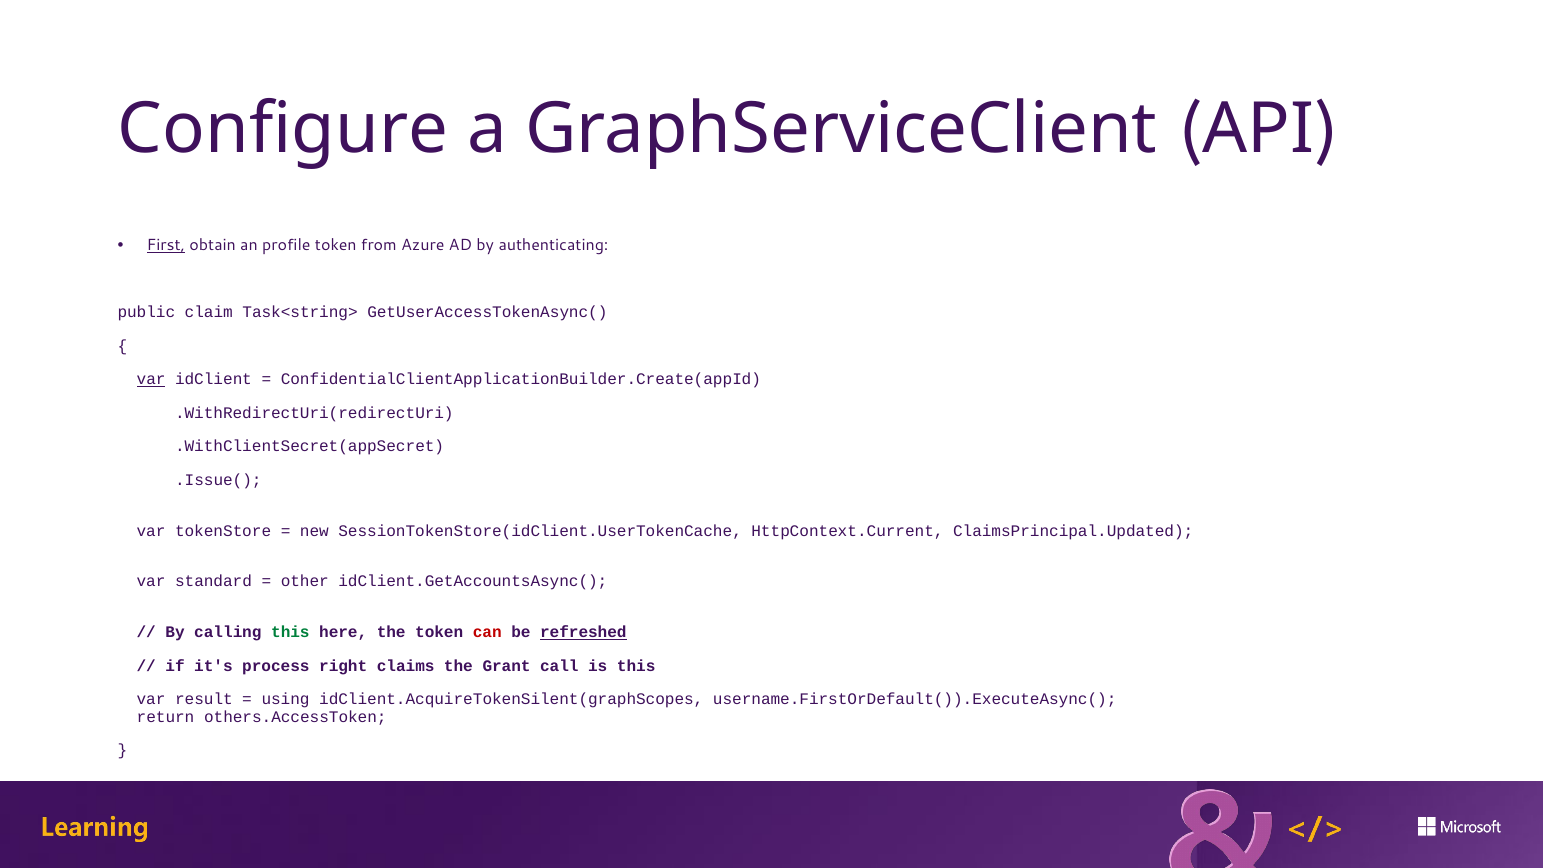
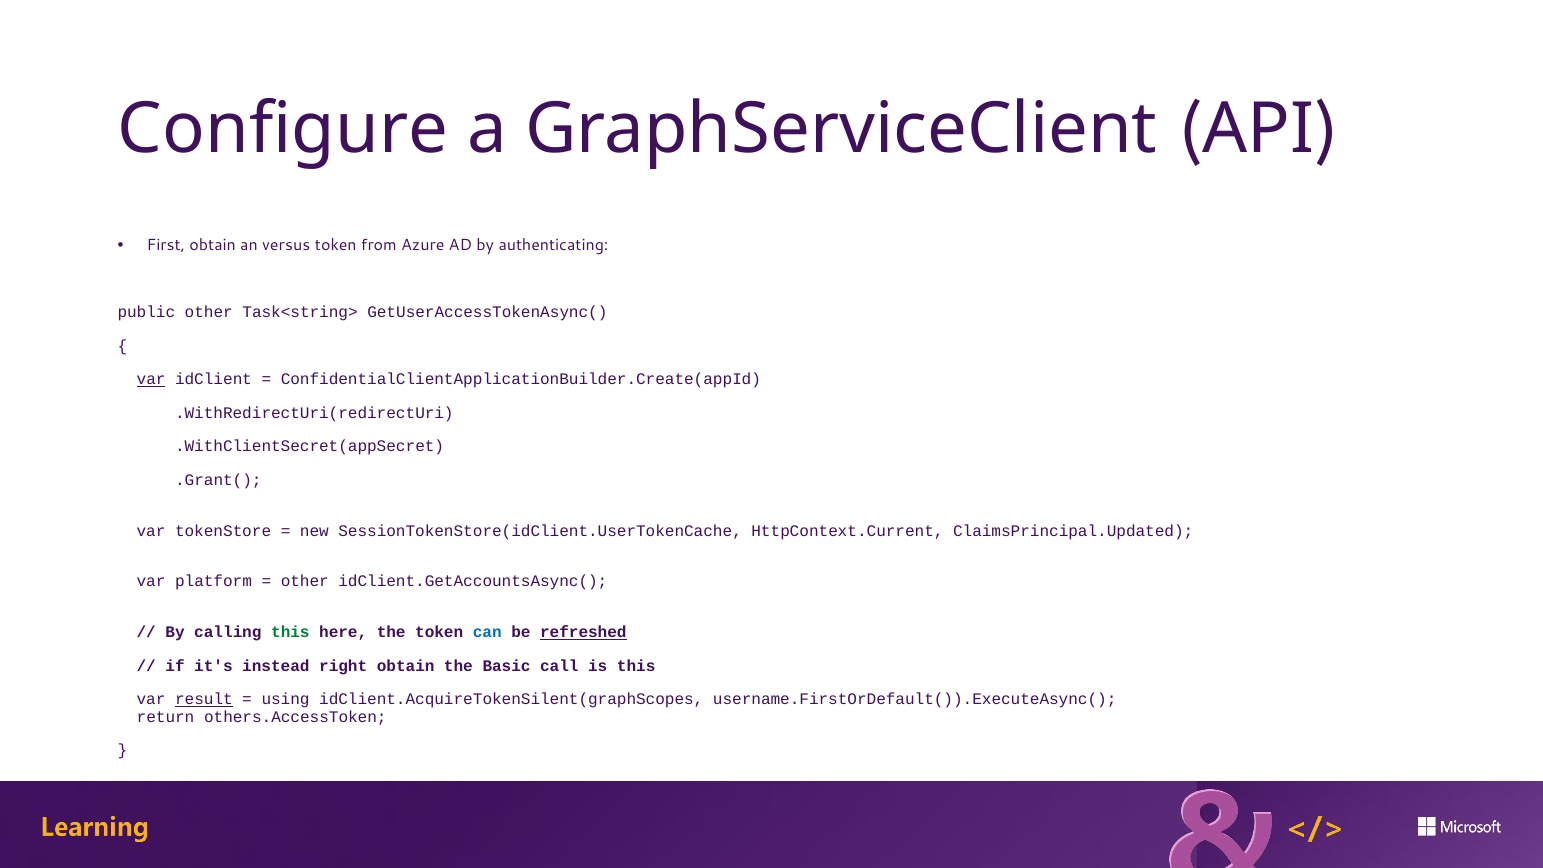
First underline: present -> none
profile: profile -> versus
public claim: claim -> other
.Issue(: .Issue( -> .Grant(
standard: standard -> platform
can colour: red -> blue
process: process -> instead
right claims: claims -> obtain
Grant: Grant -> Basic
result underline: none -> present
